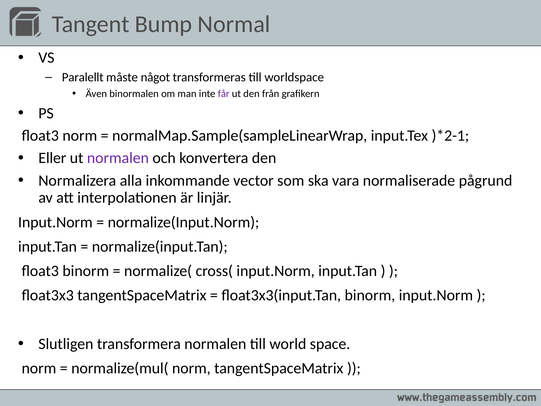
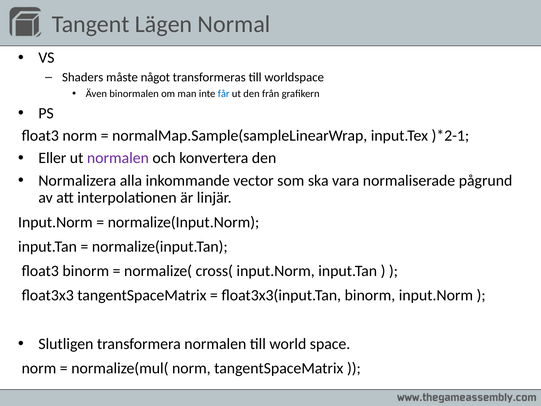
Bump: Bump -> Lägen
Paralellt: Paralellt -> Shaders
får colour: purple -> blue
